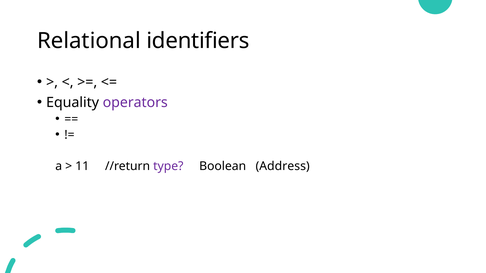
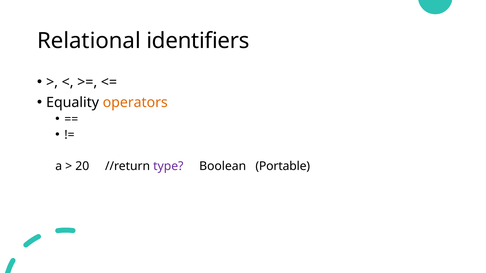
operators colour: purple -> orange
11: 11 -> 20
Address: Address -> Portable
